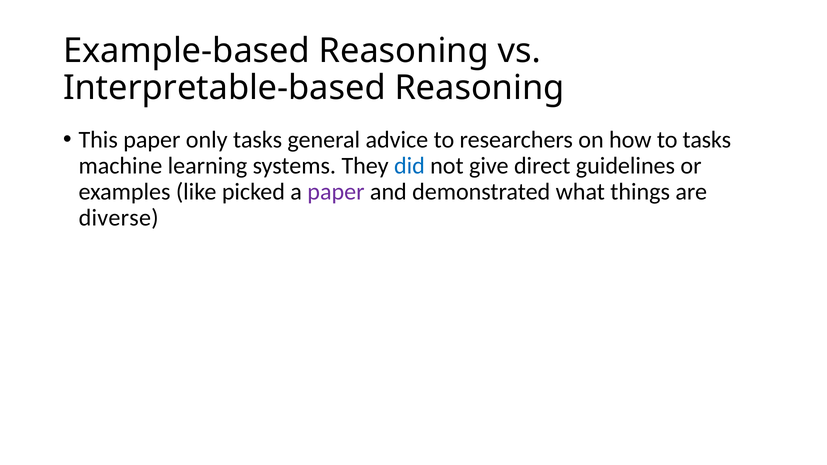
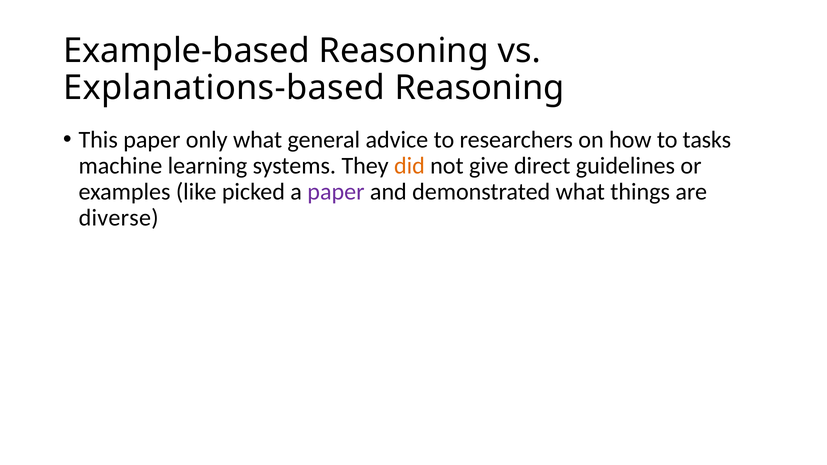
Interpretable-based: Interpretable-based -> Explanations-based
only tasks: tasks -> what
did colour: blue -> orange
